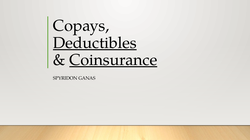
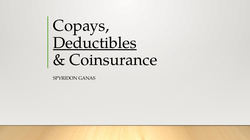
Coinsurance underline: present -> none
